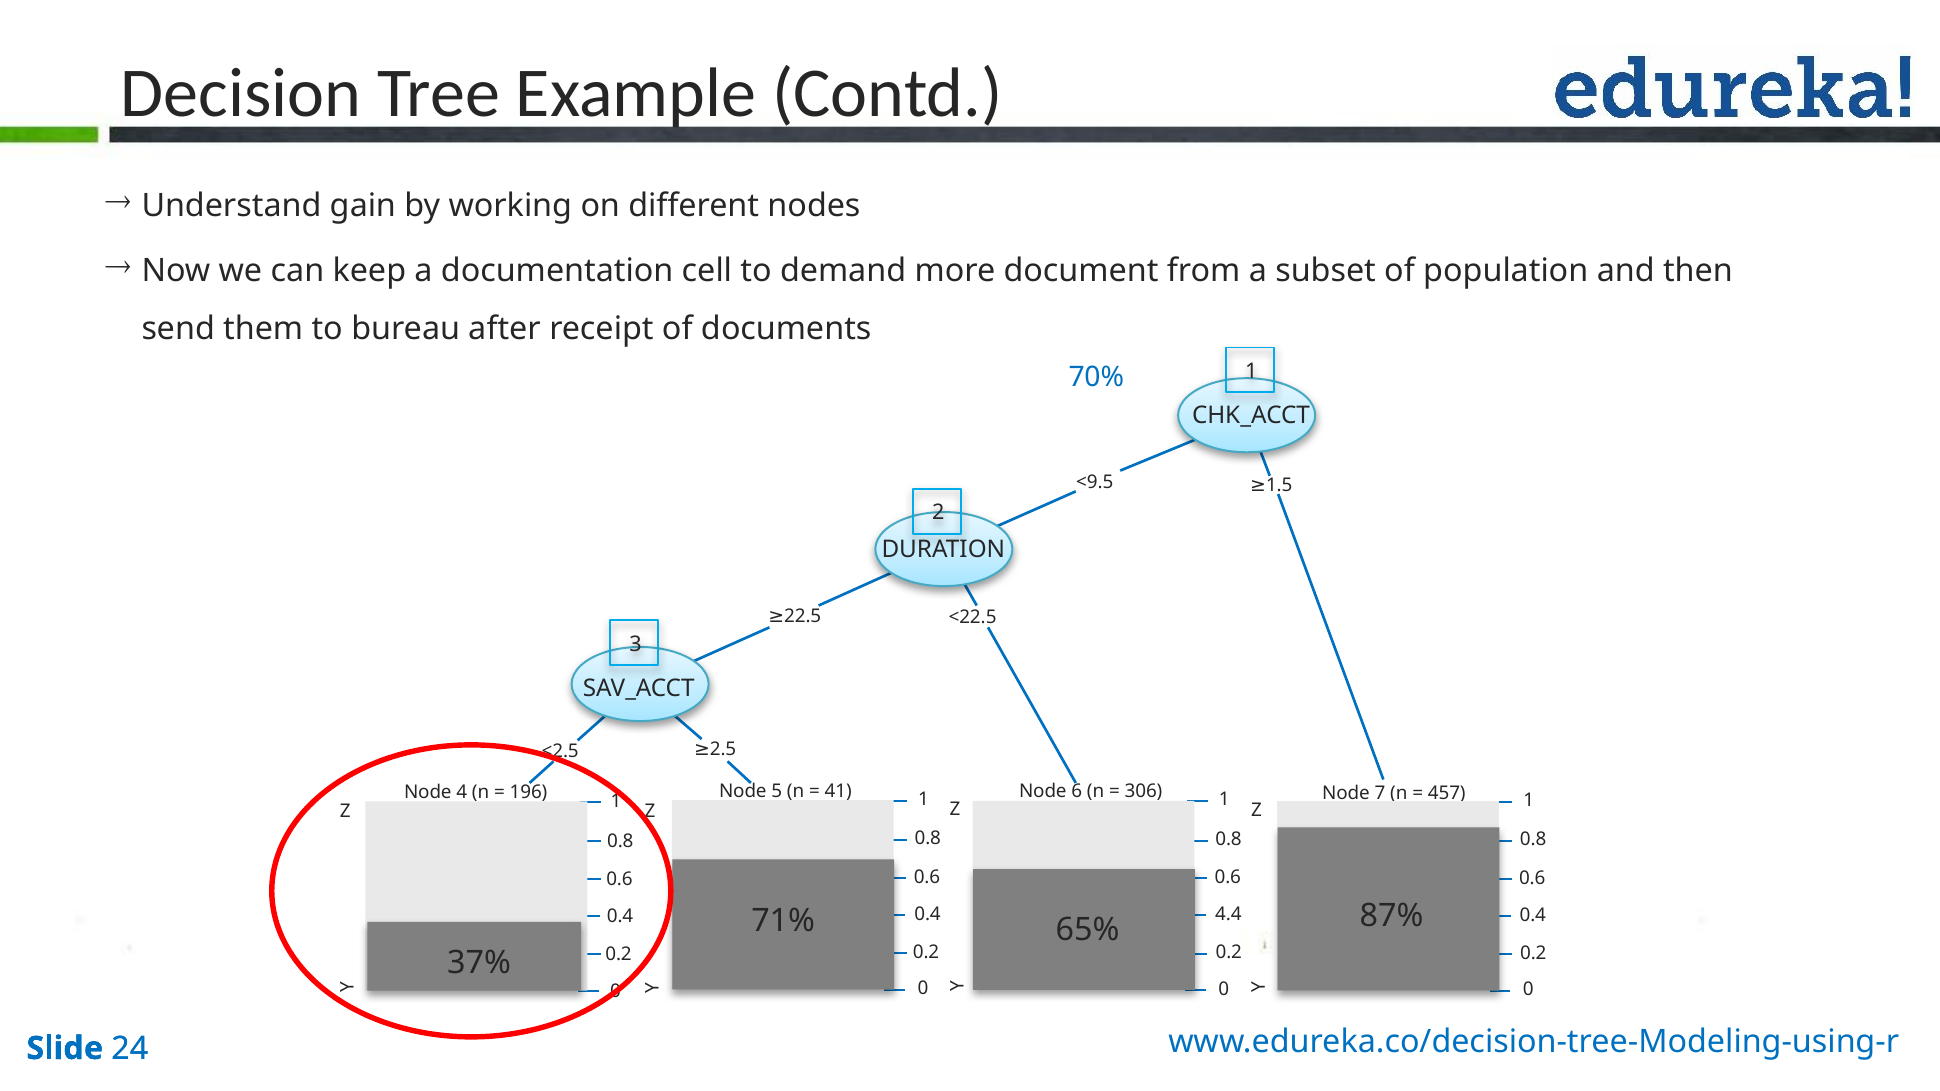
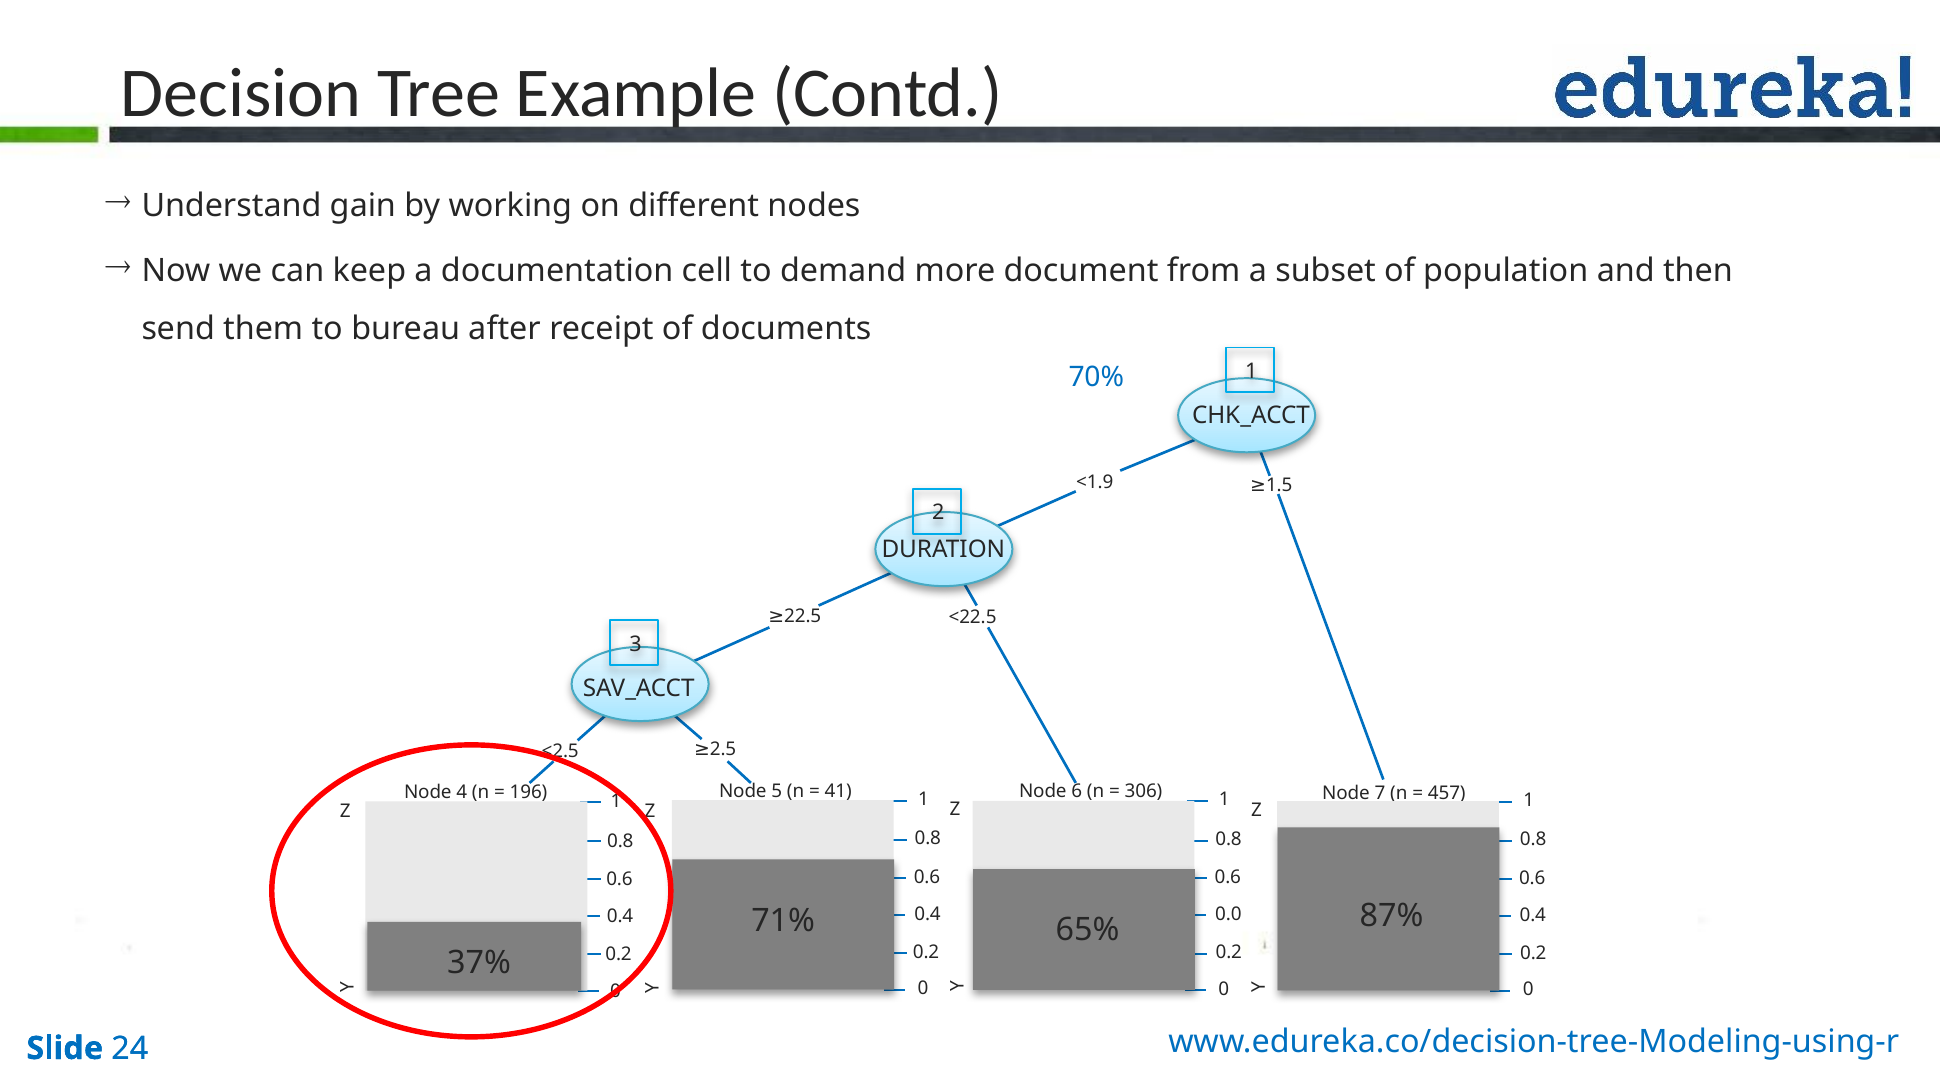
<9.5: <9.5 -> <1.9
4.4: 4.4 -> 0.0
